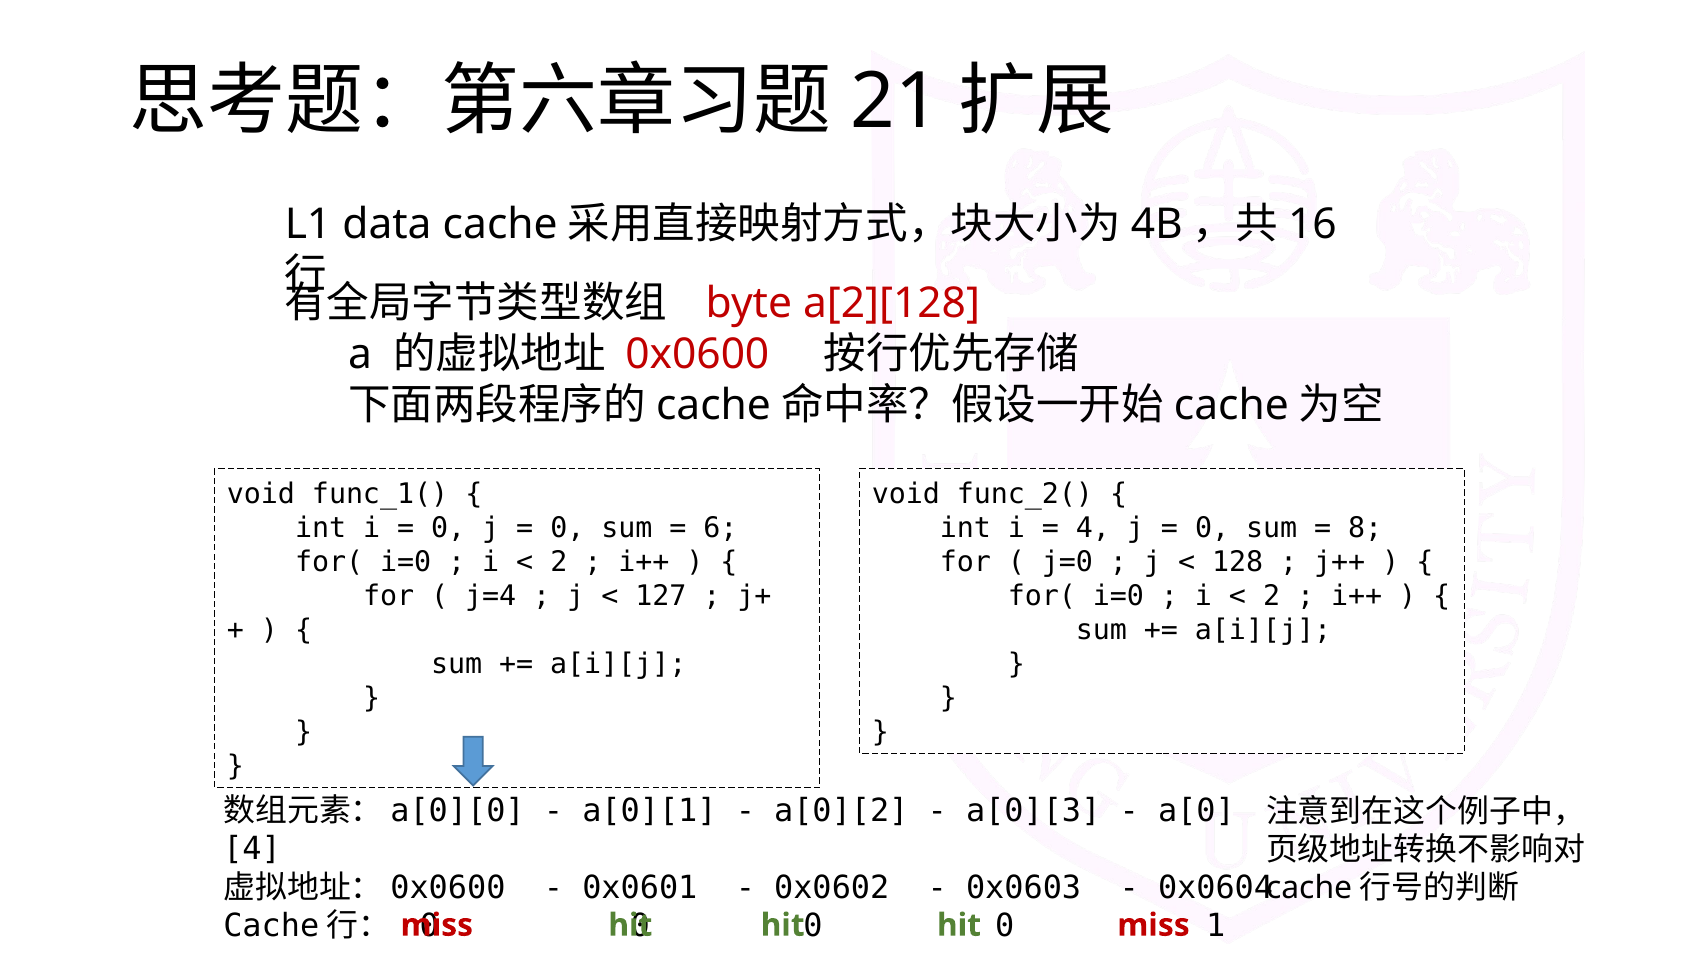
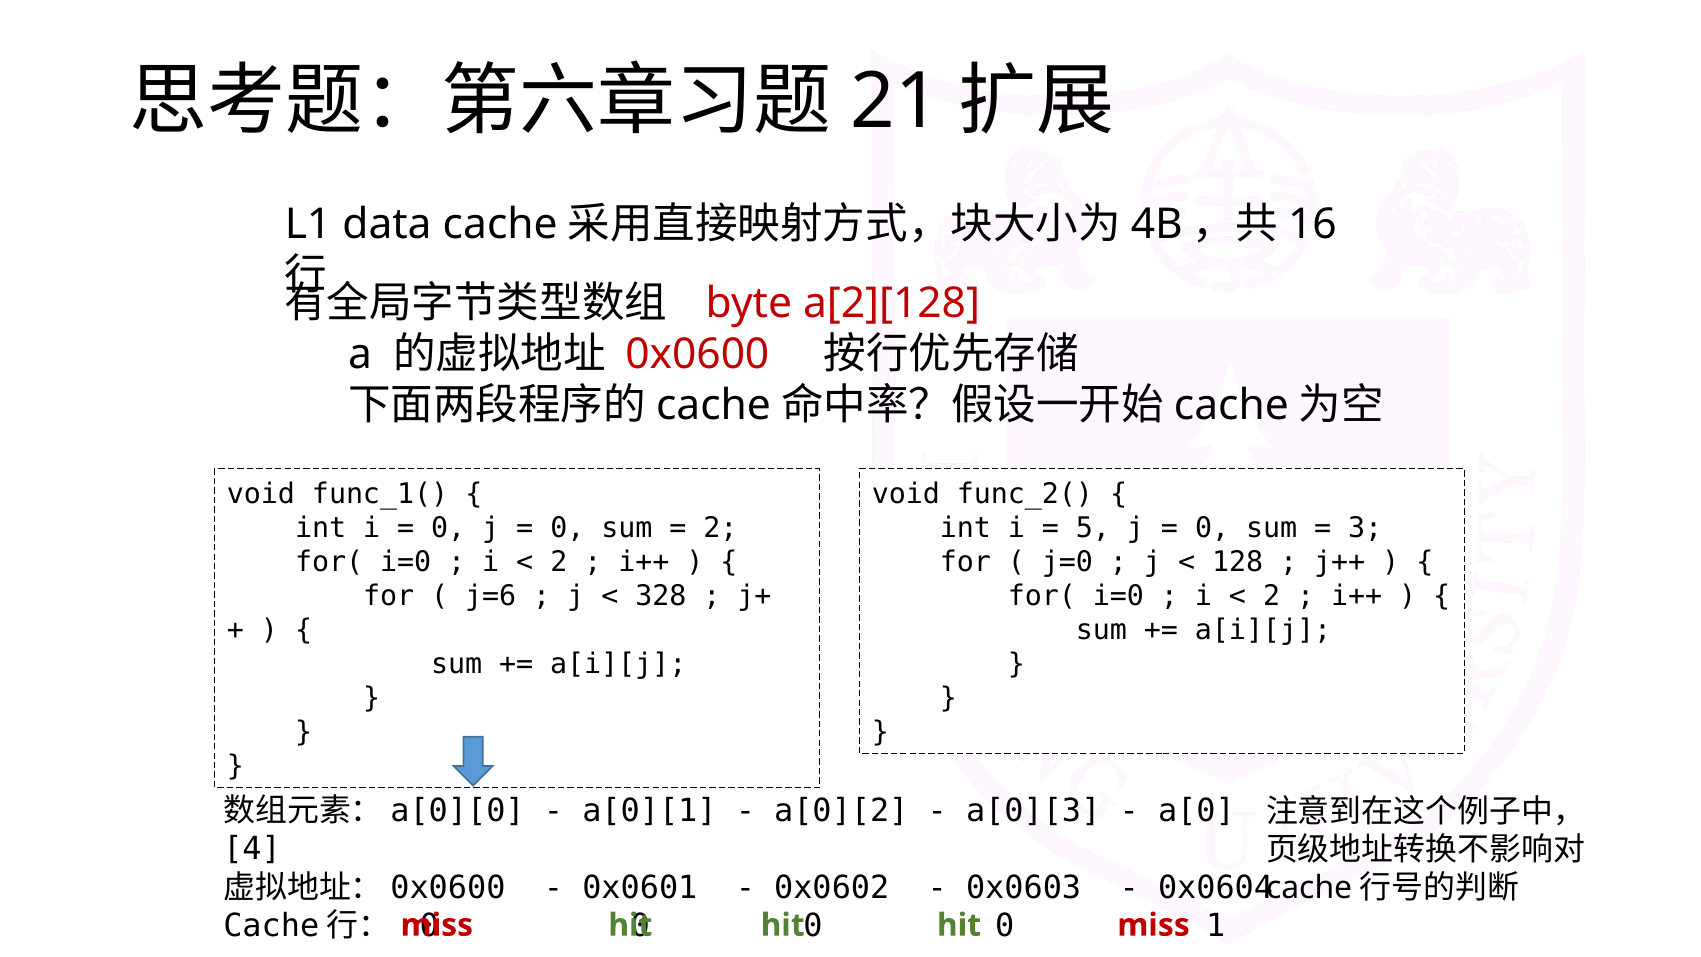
6 at (720, 528): 6 -> 2
4 at (1093, 528): 4 -> 5
8: 8 -> 3
j=4: j=4 -> j=6
127: 127 -> 328
